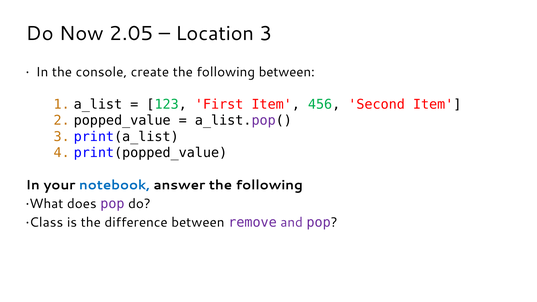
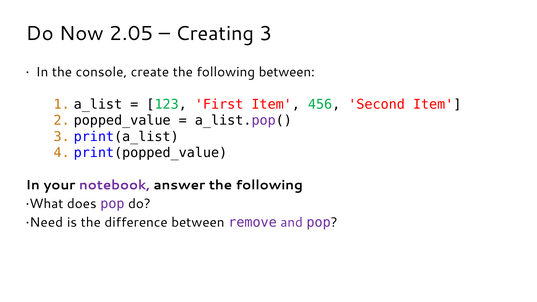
Location: Location -> Creating
notebook colour: blue -> purple
Class: Class -> Need
